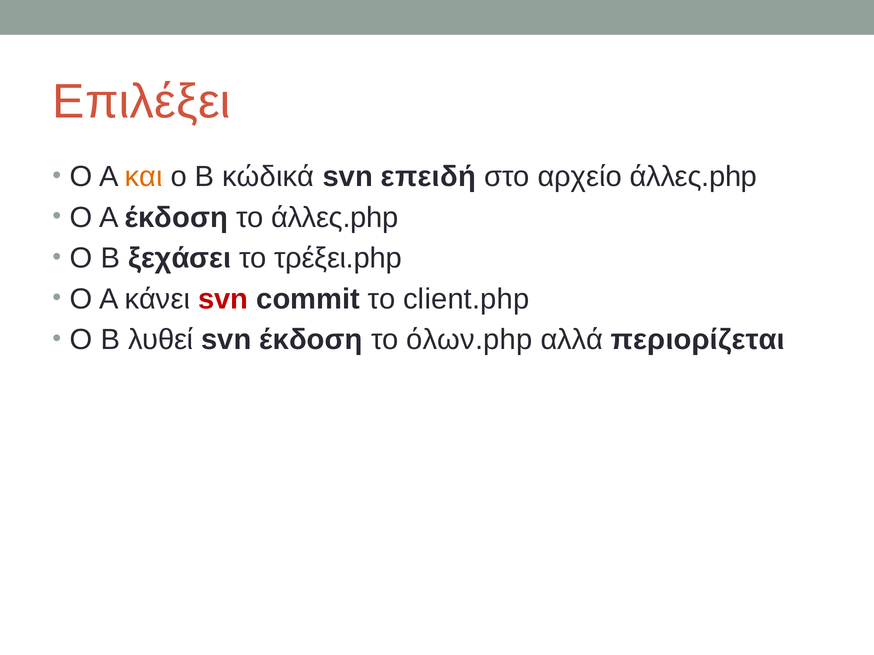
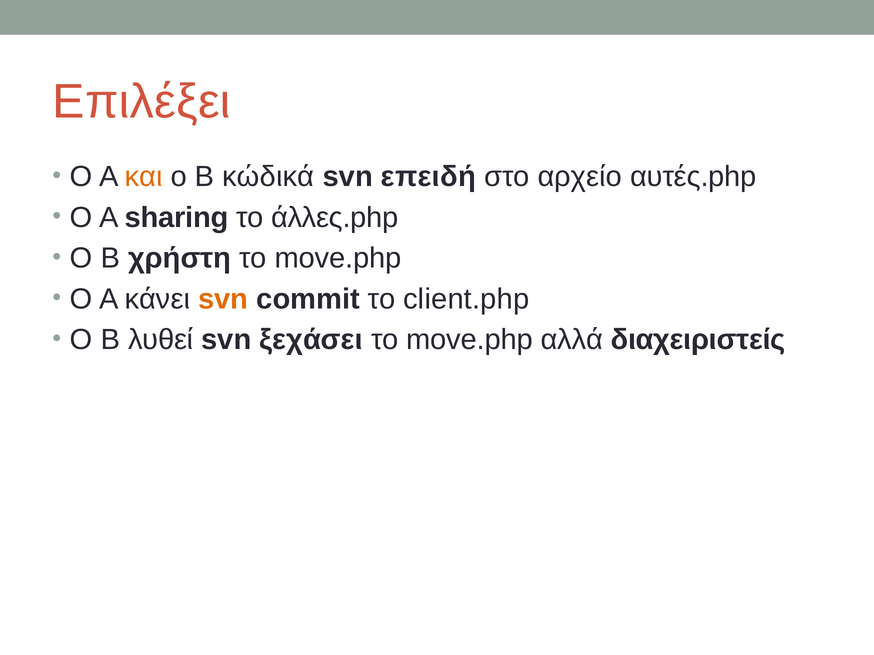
αρχείο άλλες.php: άλλες.php -> αυτές.php
Α έκδοση: έκδοση -> sharing
ξεχάσει: ξεχάσει -> χρήστη
τρέξει.php at (338, 258): τρέξει.php -> move.php
svn at (223, 299) colour: red -> orange
svn έκδοση: έκδοση -> ξεχάσει
όλων.php at (469, 340): όλων.php -> move.php
περιορίζεται: περιορίζεται -> διαχειριστείς
